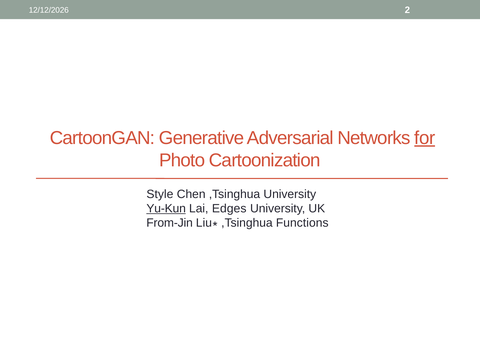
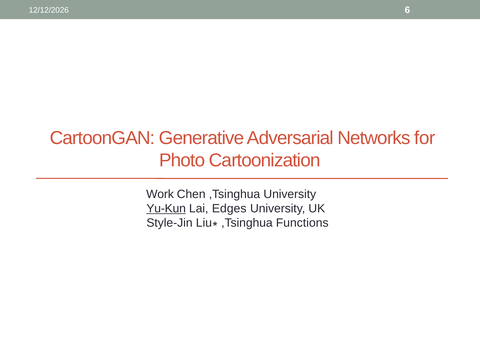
2: 2 -> 6
for underline: present -> none
Style: Style -> Work
From-Jin: From-Jin -> Style-Jin
